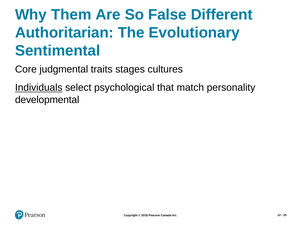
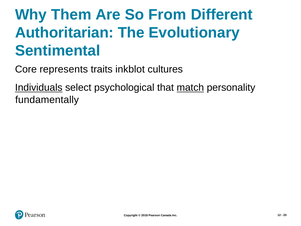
False: False -> From
judgmental: judgmental -> represents
stages: stages -> inkblot
match underline: none -> present
developmental: developmental -> fundamentally
